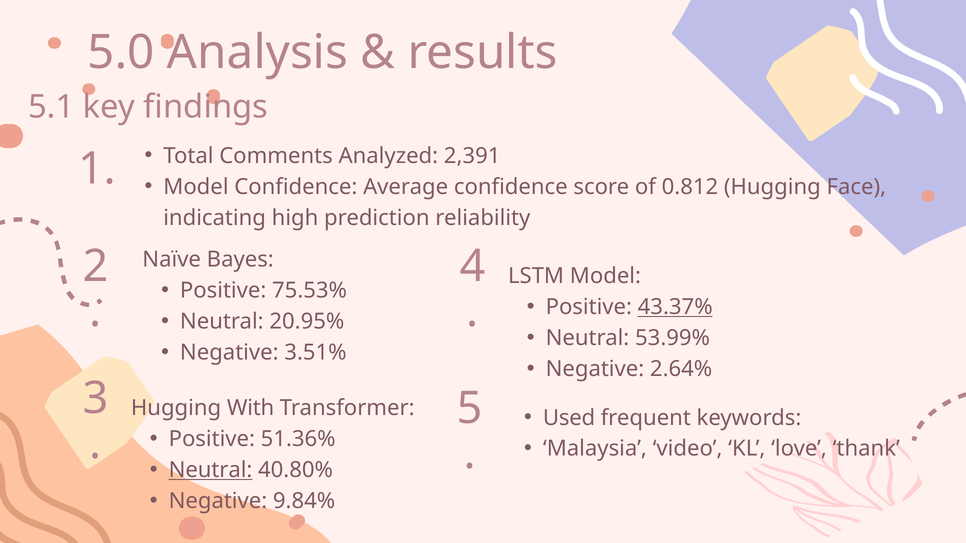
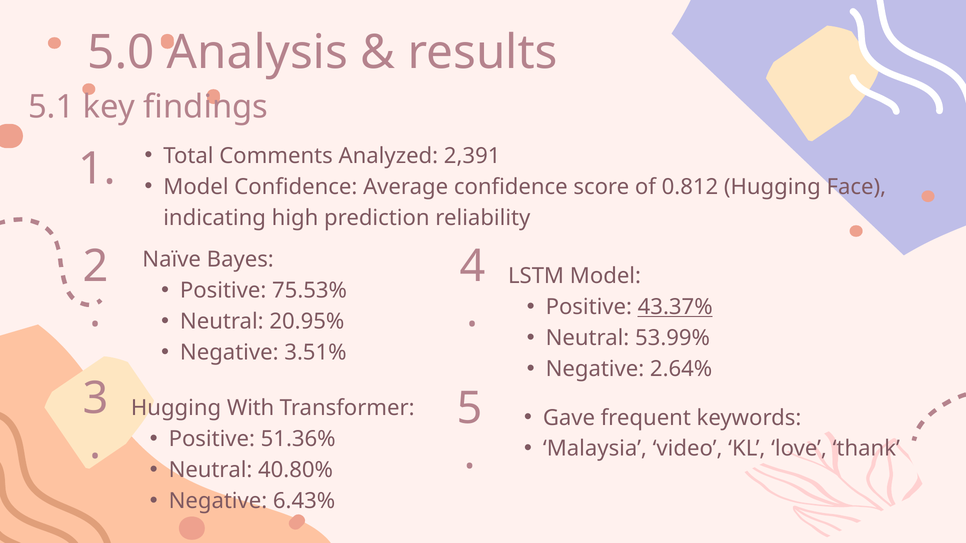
Used: Used -> Gave
Neutral at (210, 470) underline: present -> none
9.84%: 9.84% -> 6.43%
